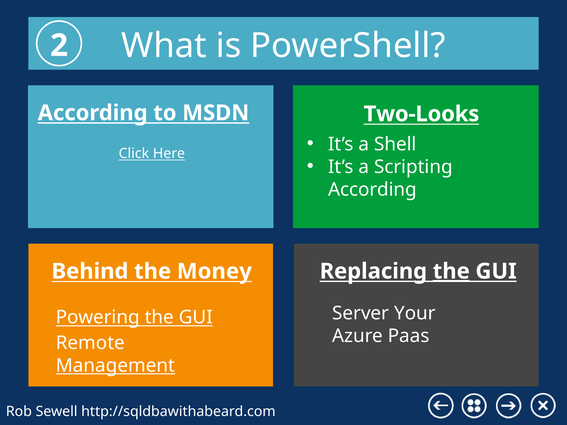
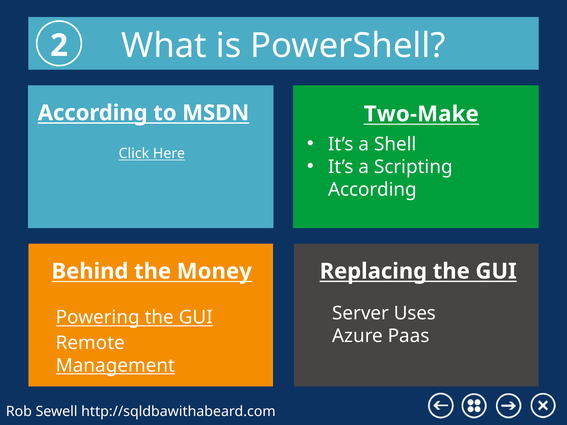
Two-Looks: Two-Looks -> Two-Make
the at (451, 271) underline: present -> none
Your: Your -> Uses
